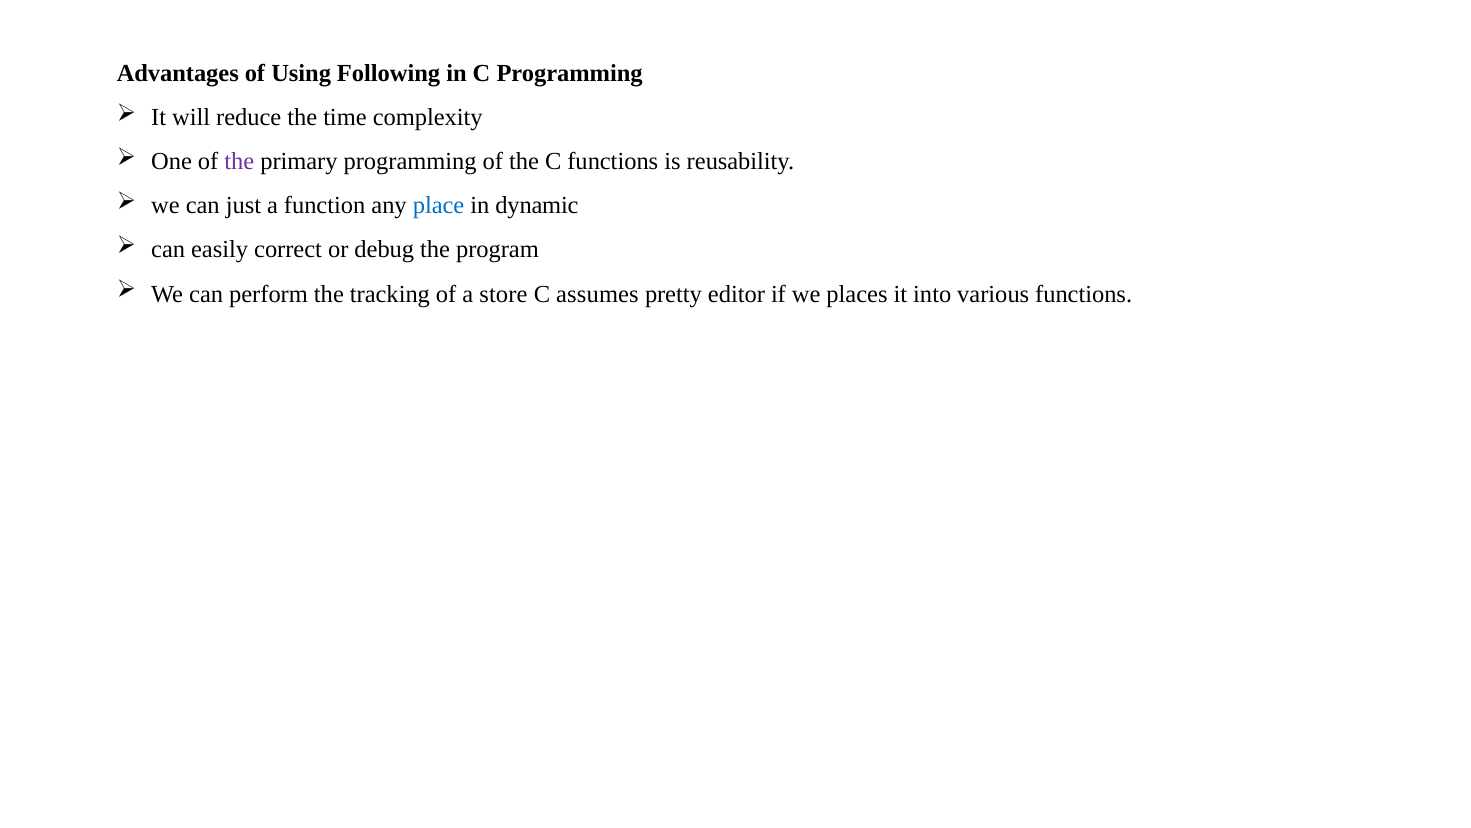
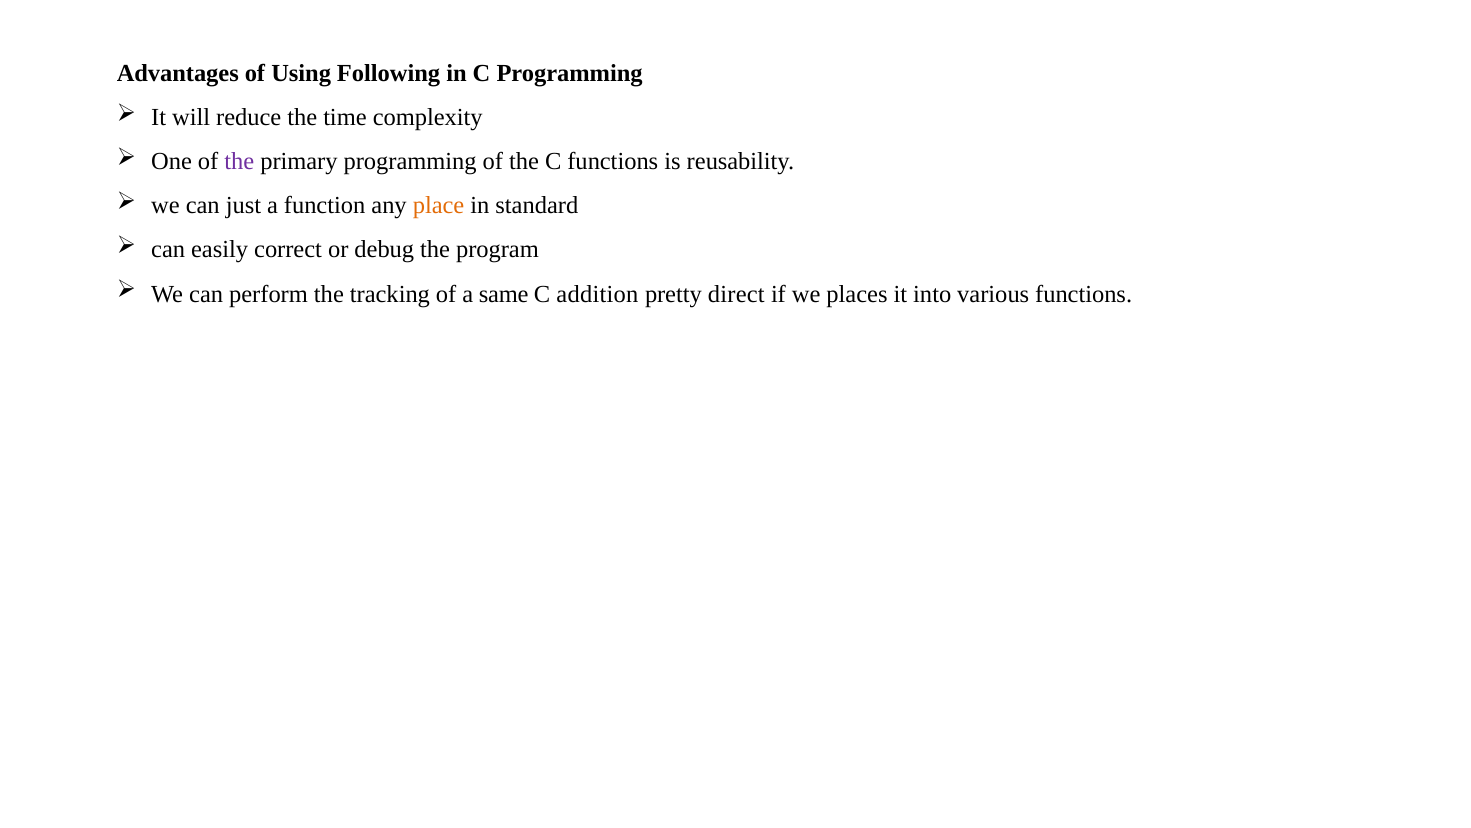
place colour: blue -> orange
dynamic: dynamic -> standard
store: store -> same
assumes: assumes -> addition
editor: editor -> direct
